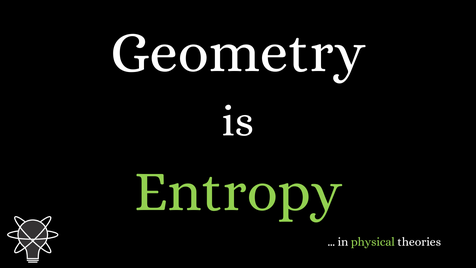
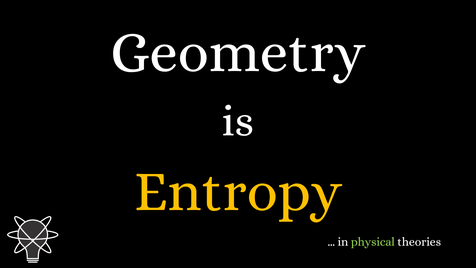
Entropy colour: light green -> yellow
